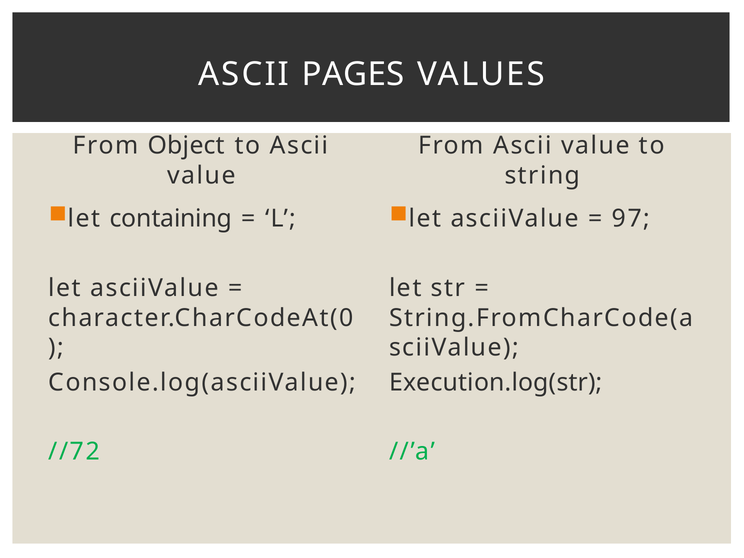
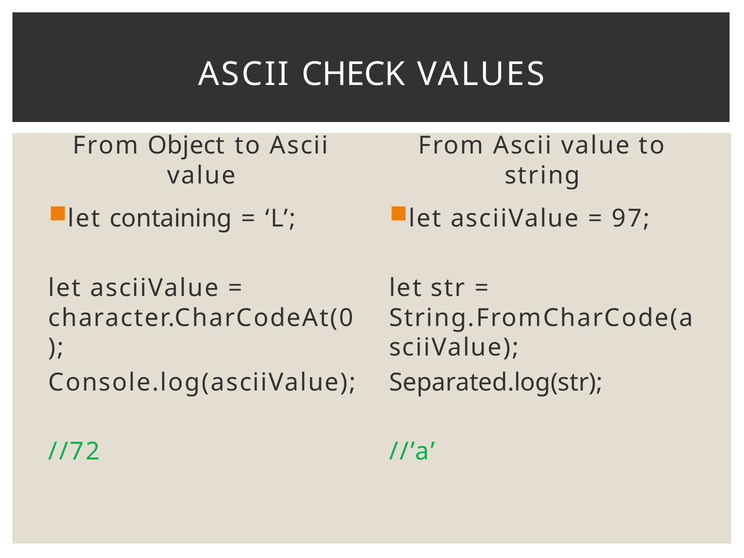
PAGES: PAGES -> CHECK
Execution.log(str: Execution.log(str -> Separated.log(str
